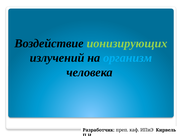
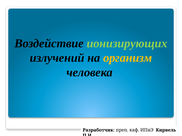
организм colour: light blue -> yellow
